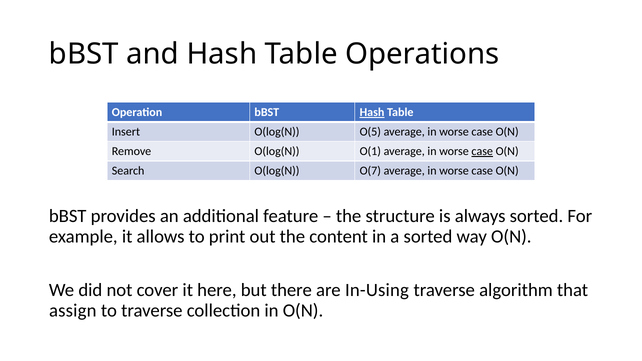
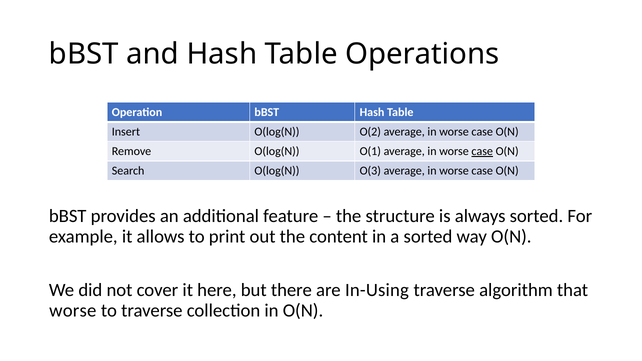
Hash at (372, 112) underline: present -> none
O(5: O(5 -> O(2
O(7: O(7 -> O(3
assign at (73, 311): assign -> worse
